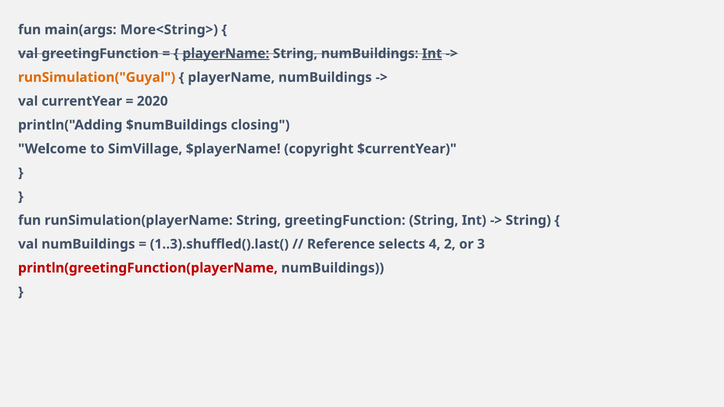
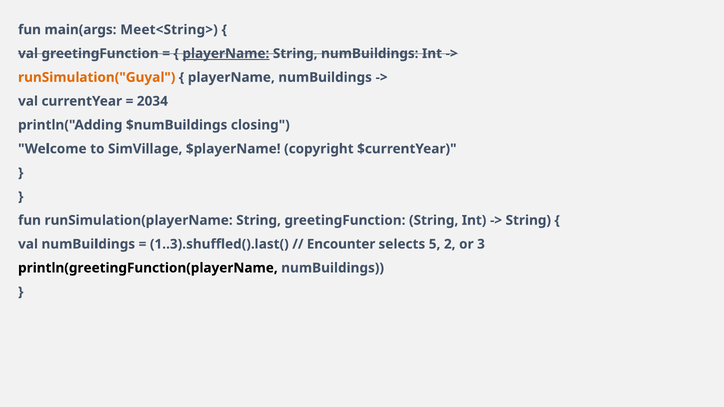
More<String>: More<String> -> Meet<String>
Int at (432, 54) underline: present -> none
2020: 2020 -> 2034
Reference: Reference -> Encounter
4: 4 -> 5
println(greetingFunction(playerName colour: red -> black
